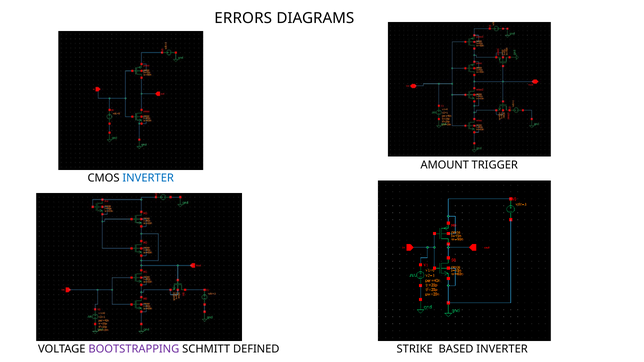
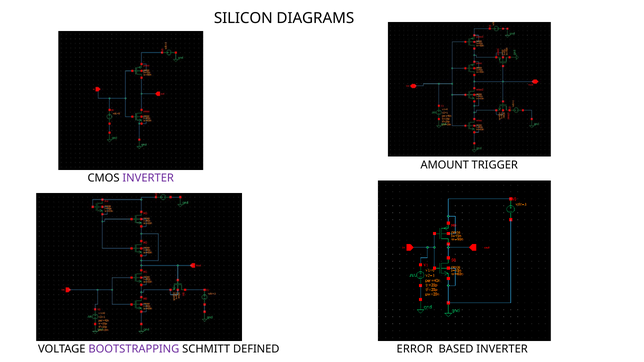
ERRORS: ERRORS -> SILICON
INVERTER at (148, 178) colour: blue -> purple
STRIKE: STRIKE -> ERROR
